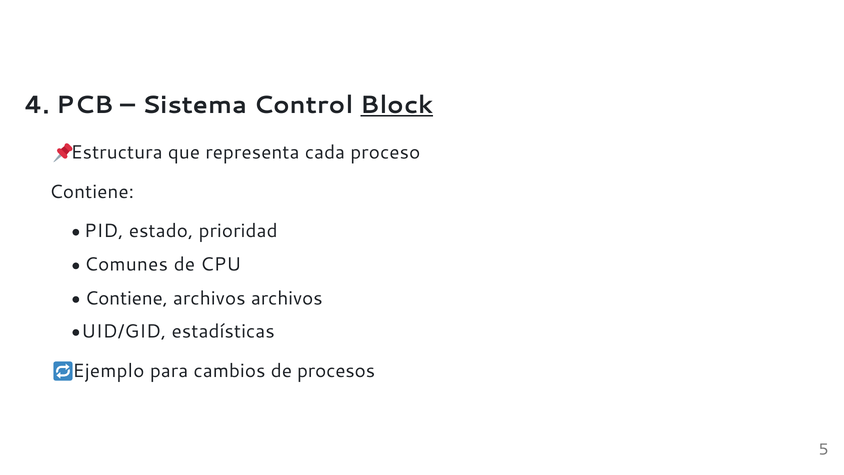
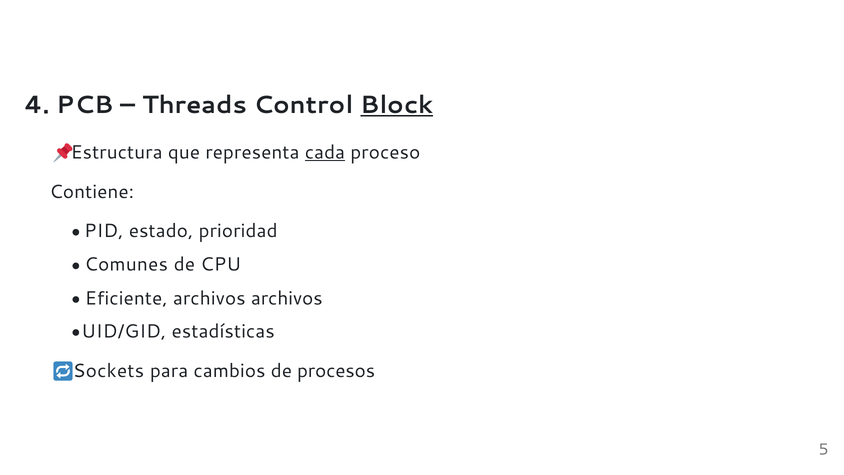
Sistema: Sistema -> Threads
cada underline: none -> present
Contiene at (126, 298): Contiene -> Eficiente
Ejemplo: Ejemplo -> Sockets
